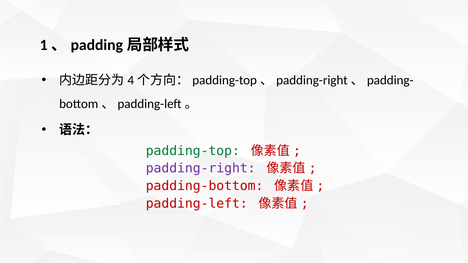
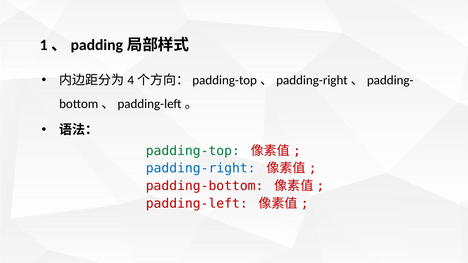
padding-right colour: purple -> blue
